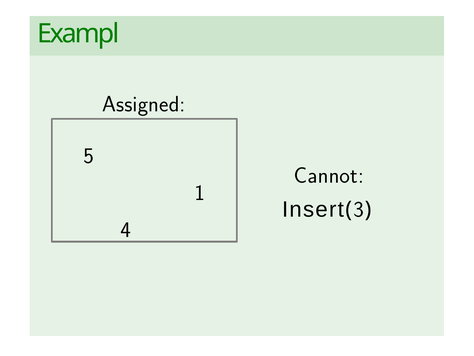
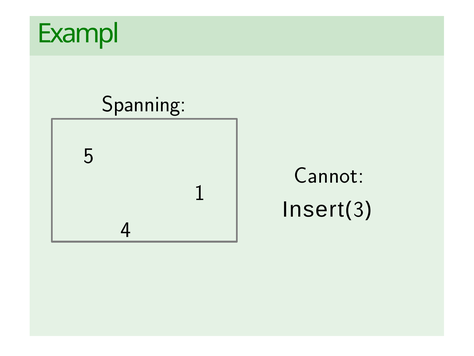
Assigned: Assigned -> Spanning
